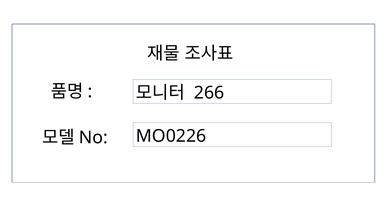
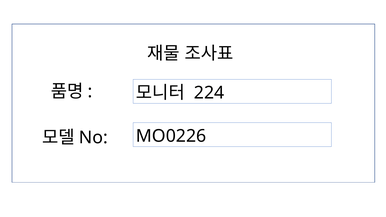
266: 266 -> 224
